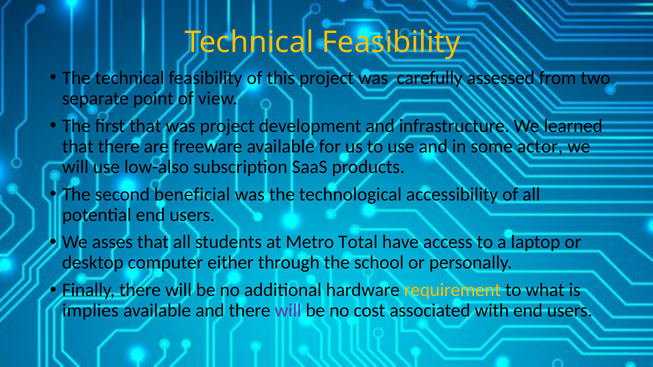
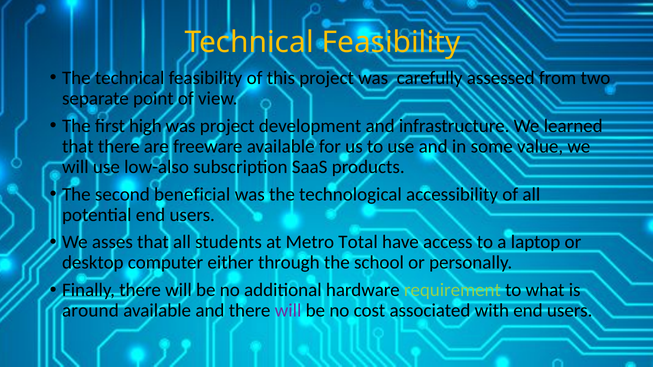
first that: that -> high
actor: actor -> value
requirement colour: yellow -> light green
implies: implies -> around
